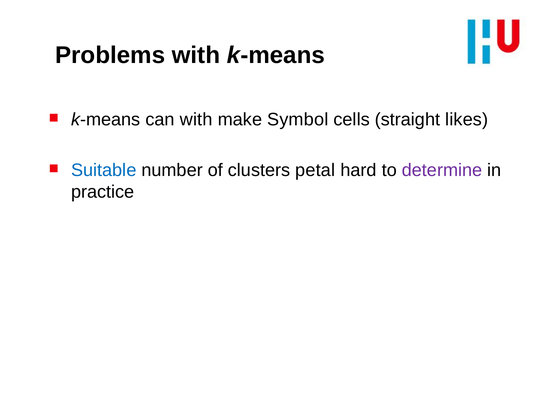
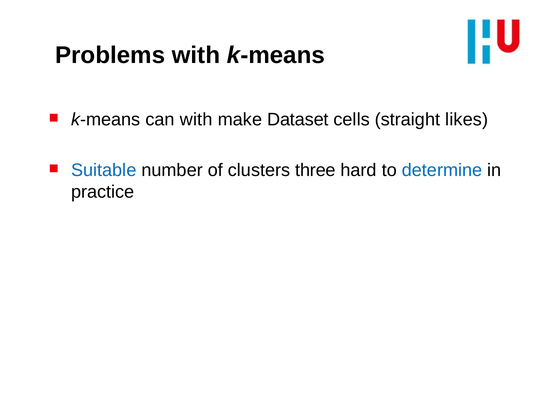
Symbol: Symbol -> Dataset
petal: petal -> three
determine colour: purple -> blue
